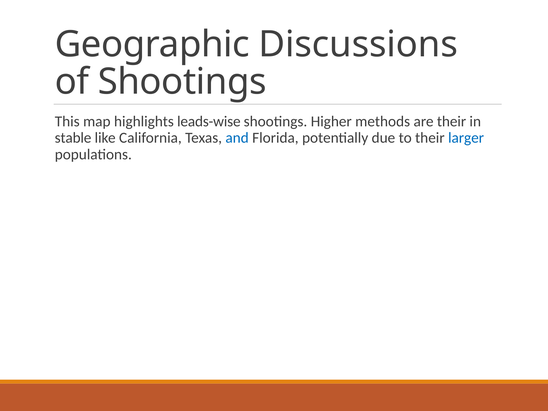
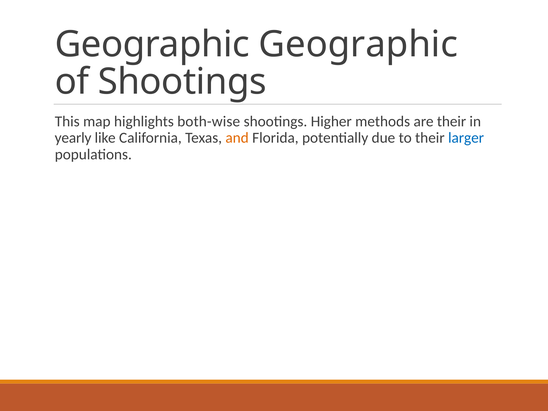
Geographic Discussions: Discussions -> Geographic
leads-wise: leads-wise -> both-wise
stable: stable -> yearly
and colour: blue -> orange
